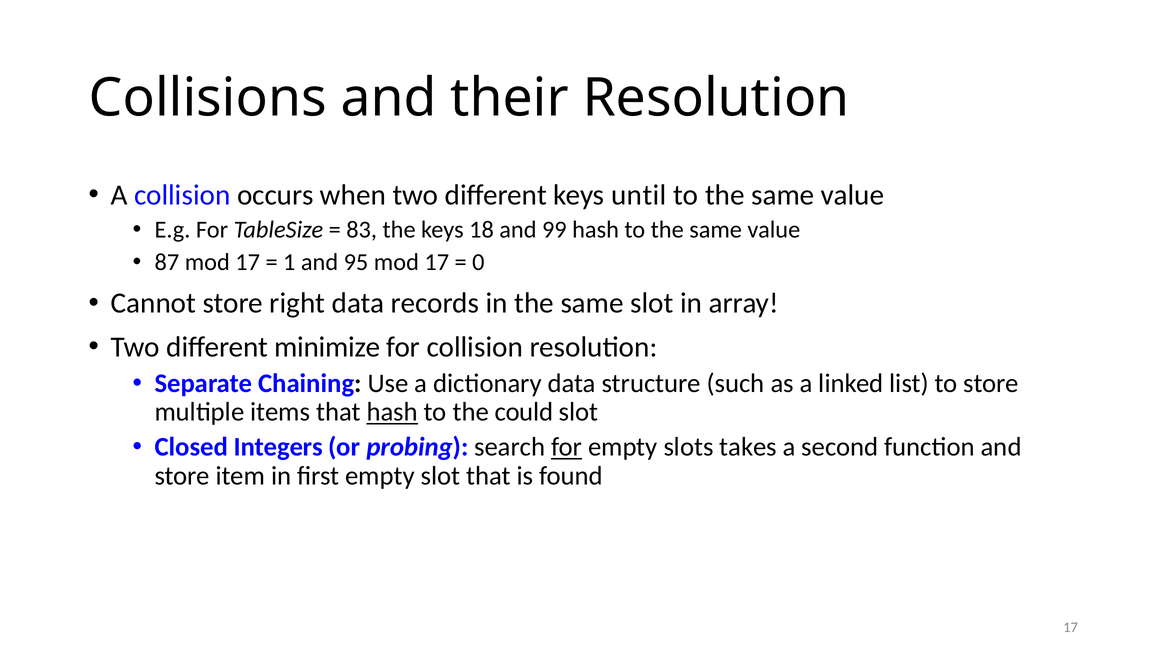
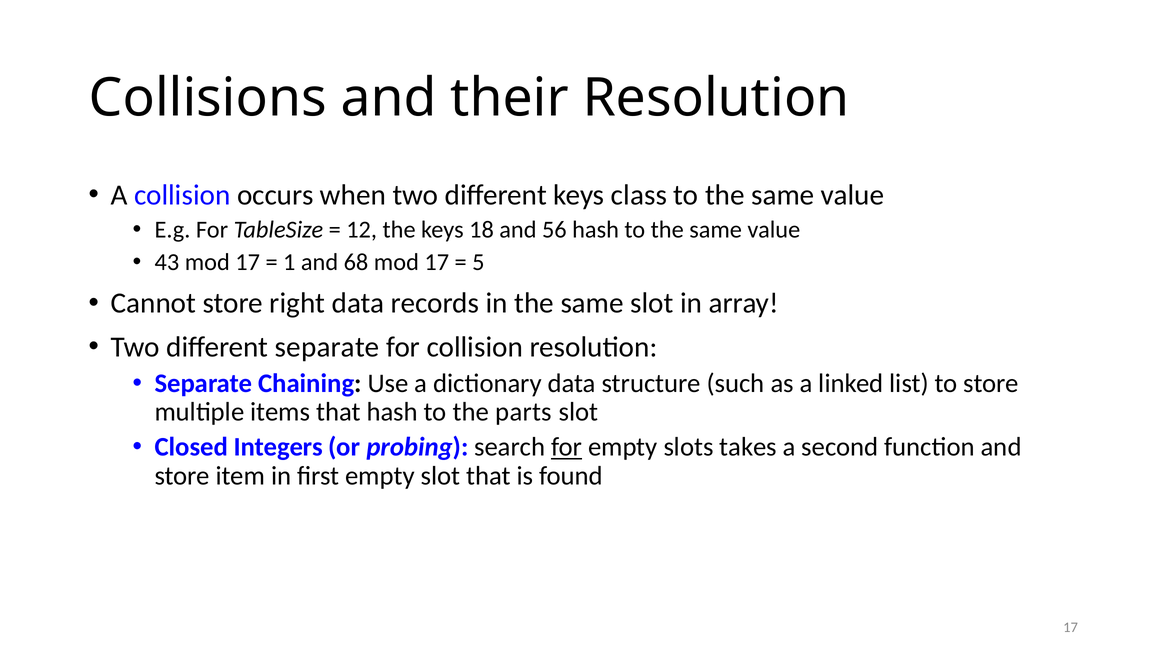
until: until -> class
83: 83 -> 12
99: 99 -> 56
87: 87 -> 43
95: 95 -> 68
0: 0 -> 5
different minimize: minimize -> separate
hash at (392, 412) underline: present -> none
could: could -> parts
